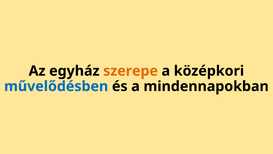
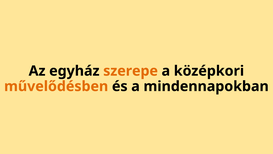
művelődésben colour: blue -> orange
